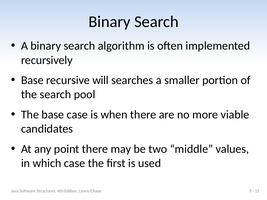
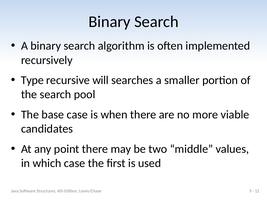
Base at (32, 80): Base -> Type
